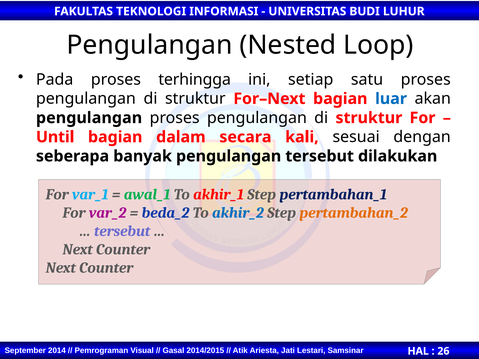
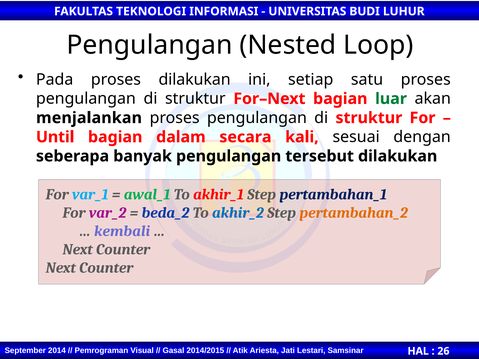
proses terhingga: terhingga -> dilakukan
luar colour: blue -> green
pengulangan at (89, 118): pengulangan -> menjalankan
tersebut at (122, 231): tersebut -> kembali
